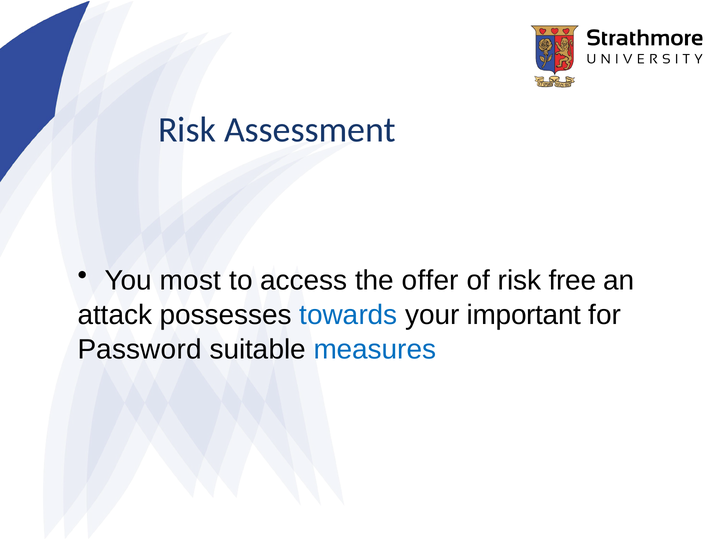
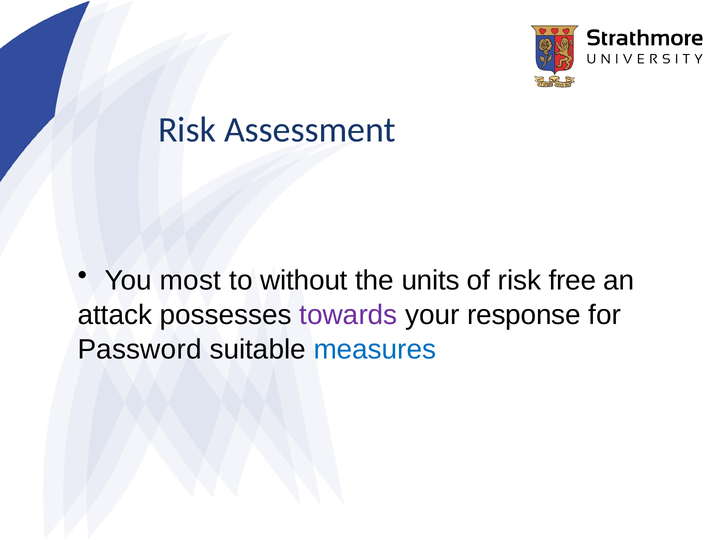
access: access -> without
offer: offer -> units
towards colour: blue -> purple
important: important -> response
